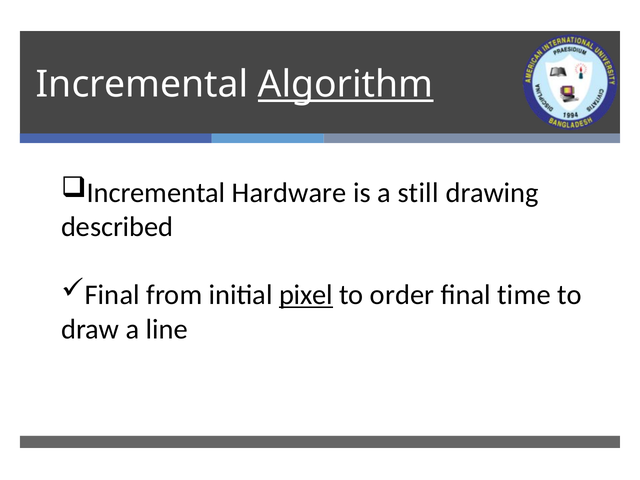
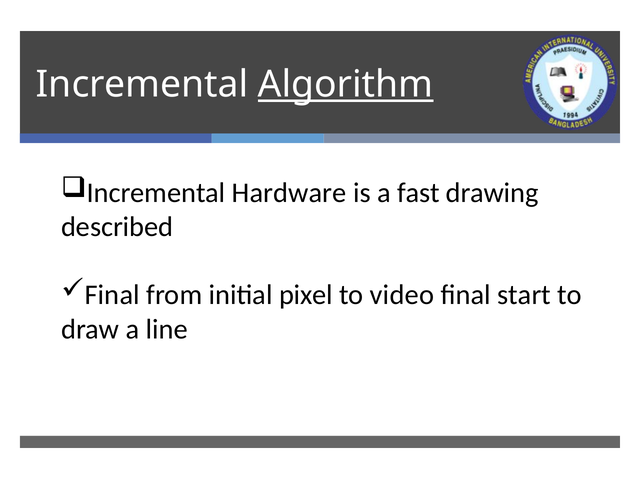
still: still -> fast
pixel underline: present -> none
order: order -> video
time: time -> start
